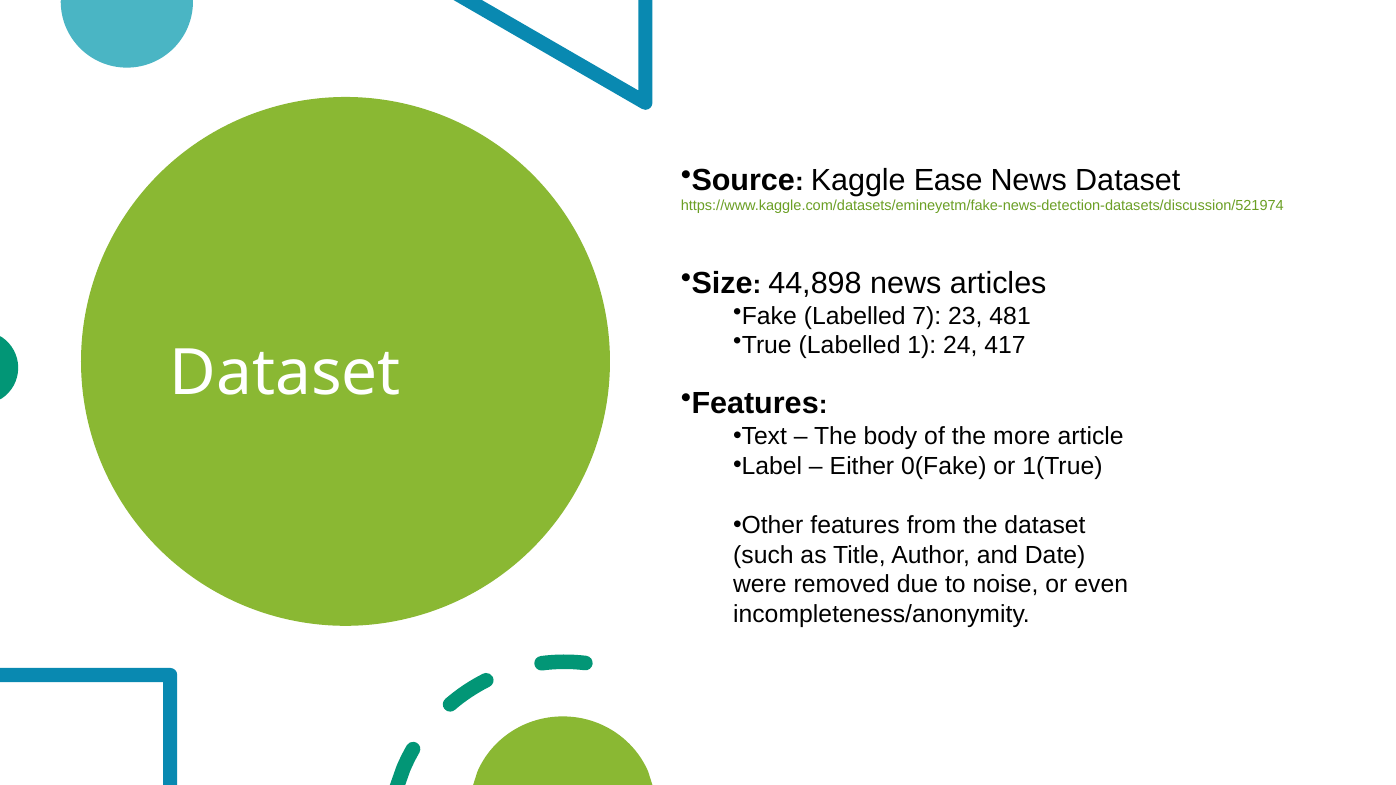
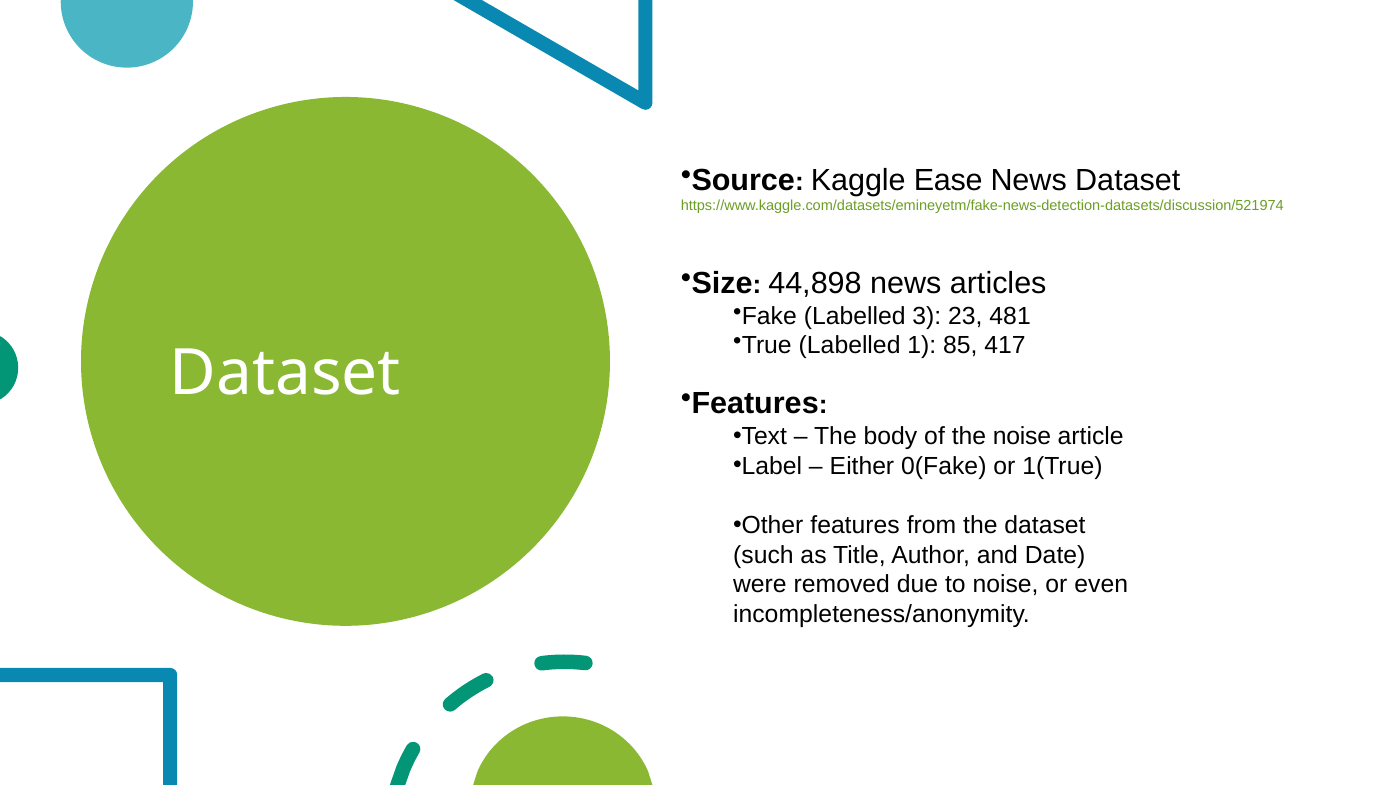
7: 7 -> 3
24: 24 -> 85
the more: more -> noise
